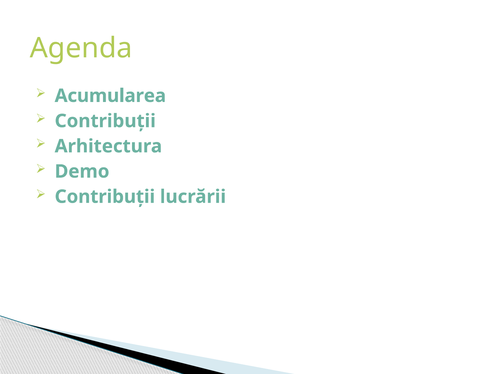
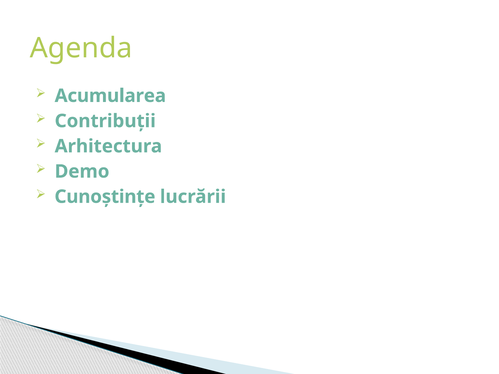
Contribuții at (105, 197): Contribuții -> Cunoștințe
